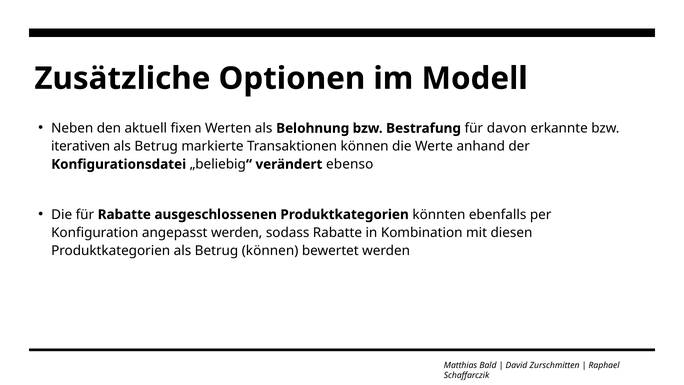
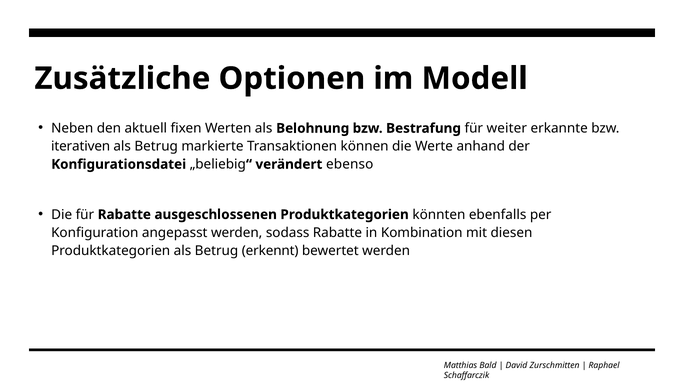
davon: davon -> weiter
Betrug können: können -> erkennt
